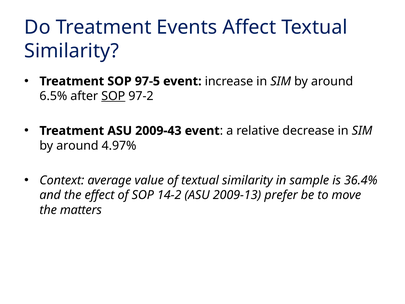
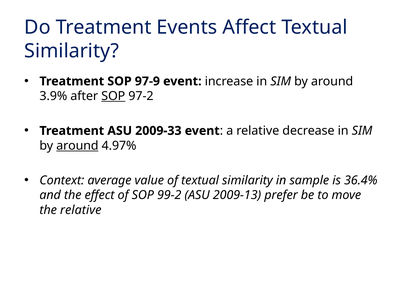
97-5: 97-5 -> 97-9
6.5%: 6.5% -> 3.9%
2009-43: 2009-43 -> 2009-33
around at (77, 146) underline: none -> present
14-2: 14-2 -> 99-2
the matters: matters -> relative
